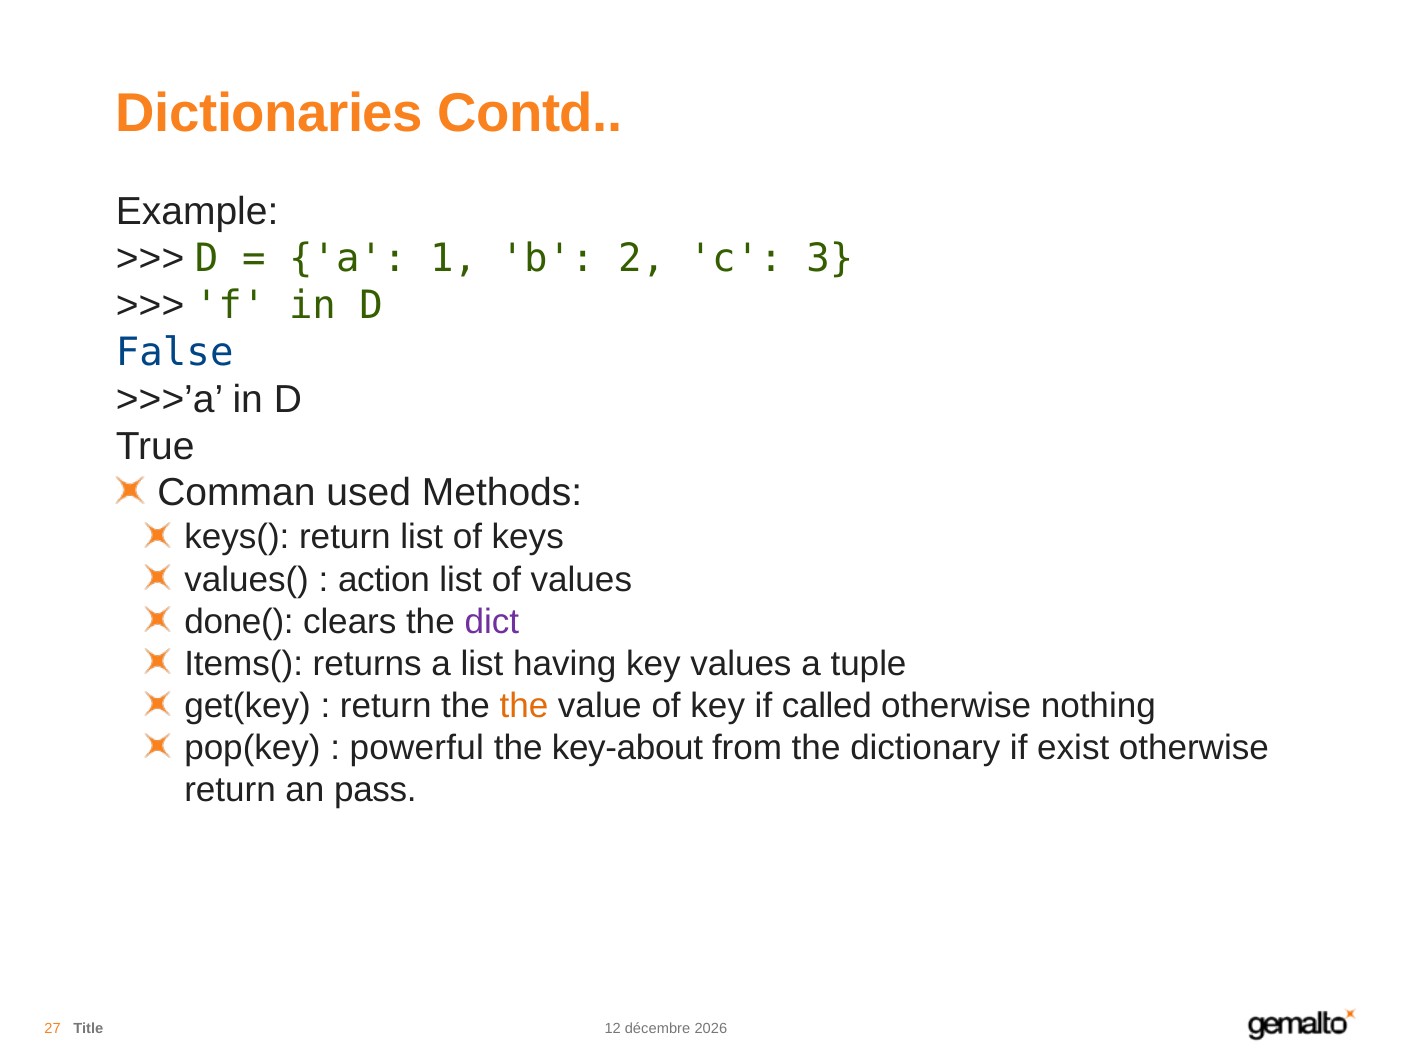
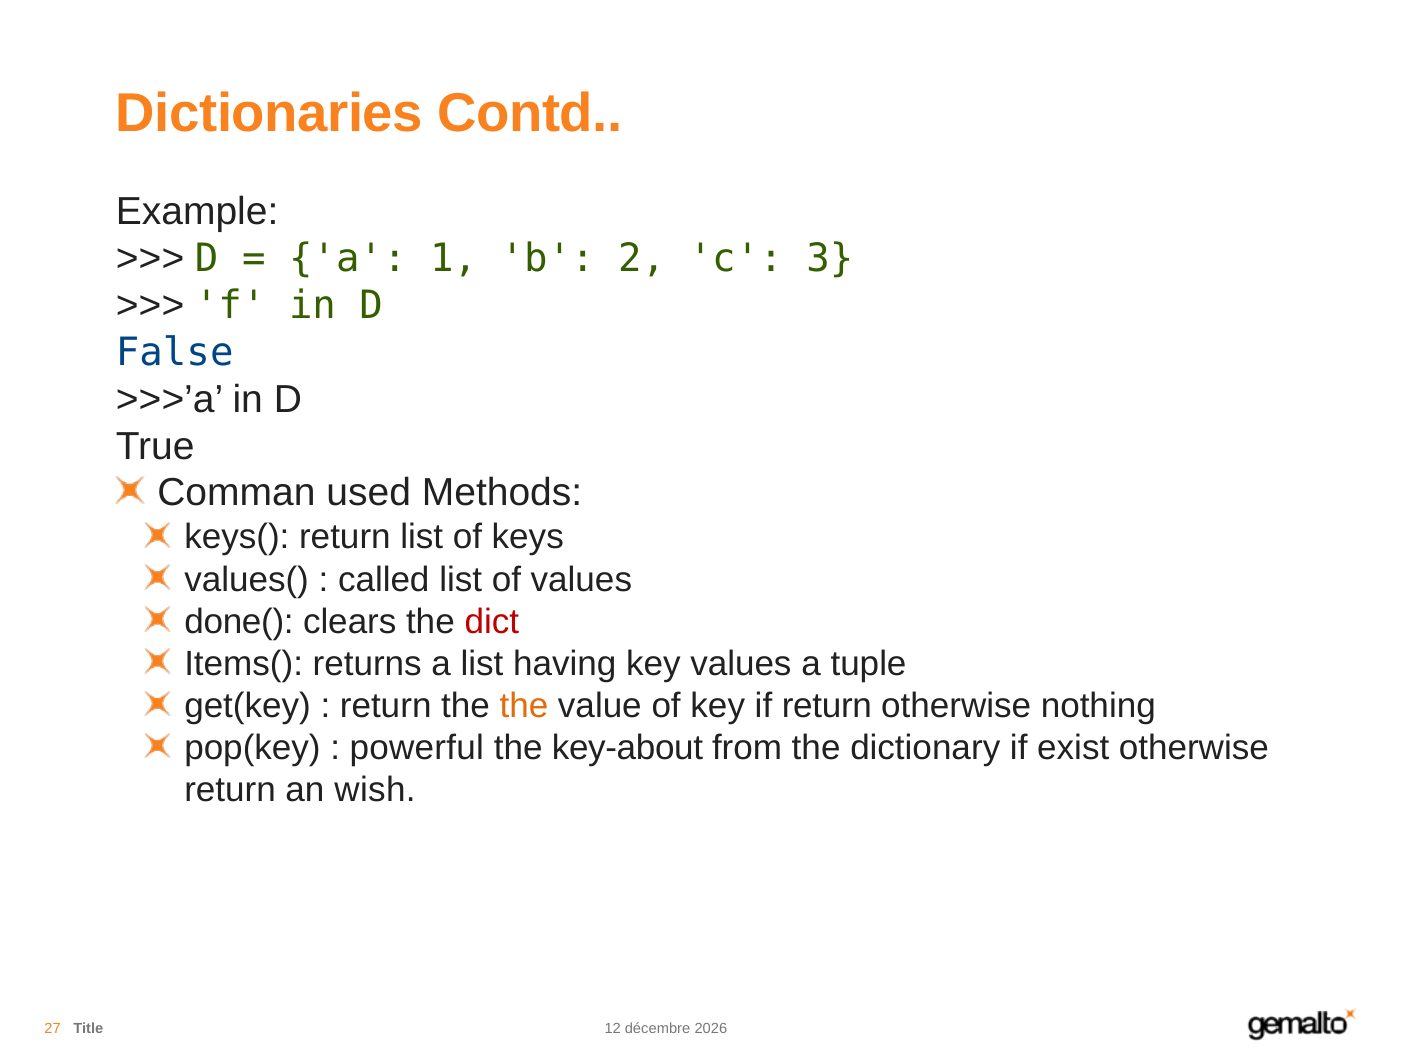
action: action -> called
dict colour: purple -> red
if called: called -> return
pass: pass -> wish
